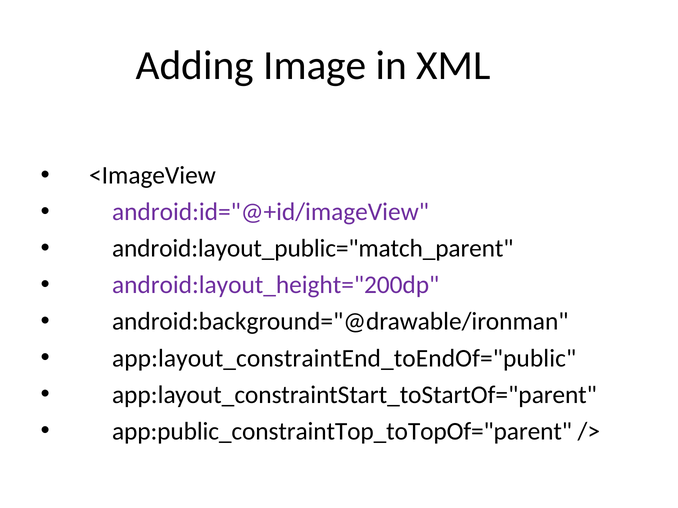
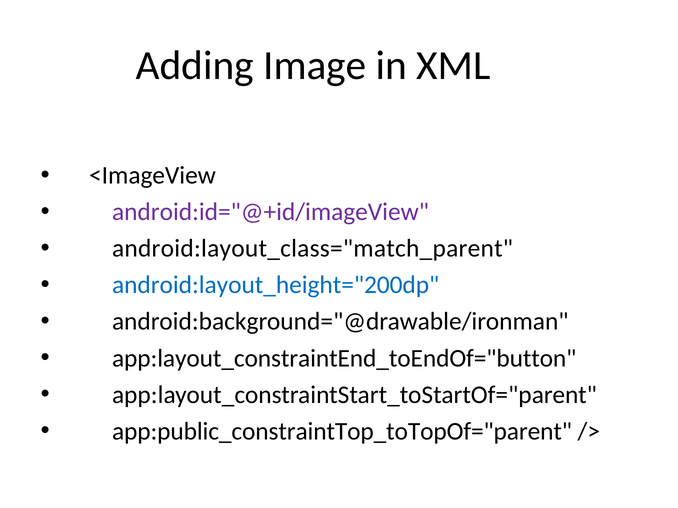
android:layout_public="match_parent: android:layout_public="match_parent -> android:layout_class="match_parent
android:layout_height="200dp colour: purple -> blue
app:layout_constraintEnd_toEndOf="public: app:layout_constraintEnd_toEndOf="public -> app:layout_constraintEnd_toEndOf="button
